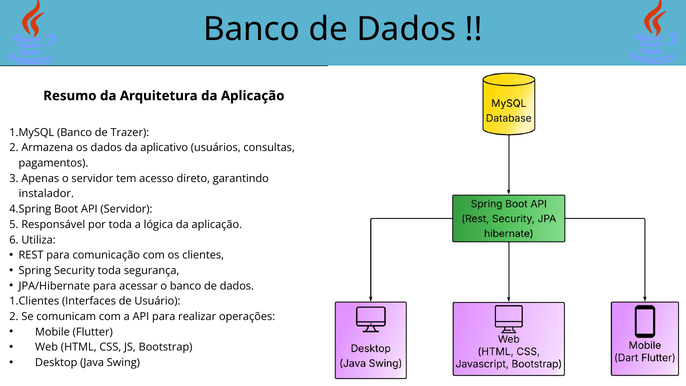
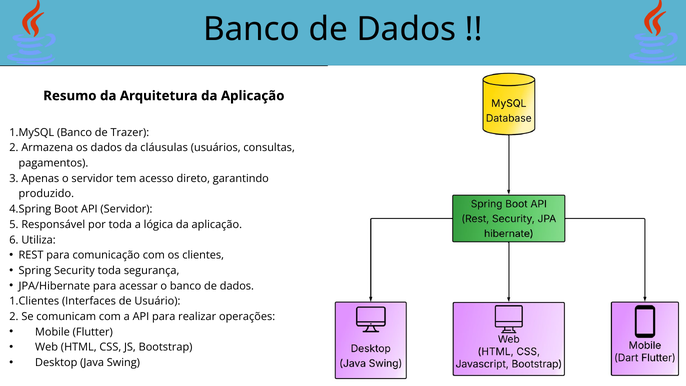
aplicativo: aplicativo -> cláusulas
instalador: instalador -> produzido
